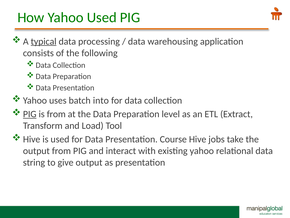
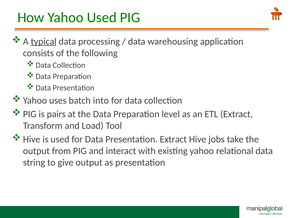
PIG at (30, 114) underline: present -> none
is from: from -> pairs
Presentation Course: Course -> Extract
